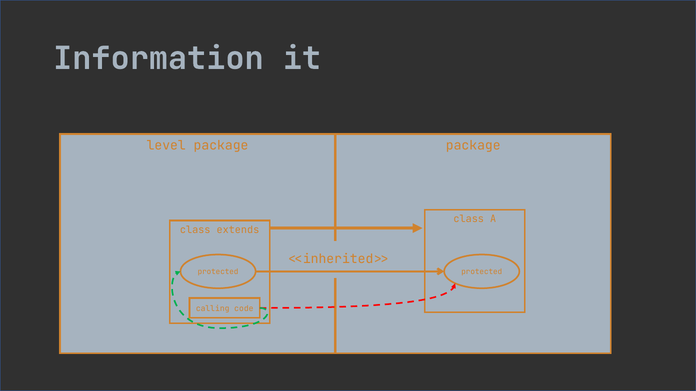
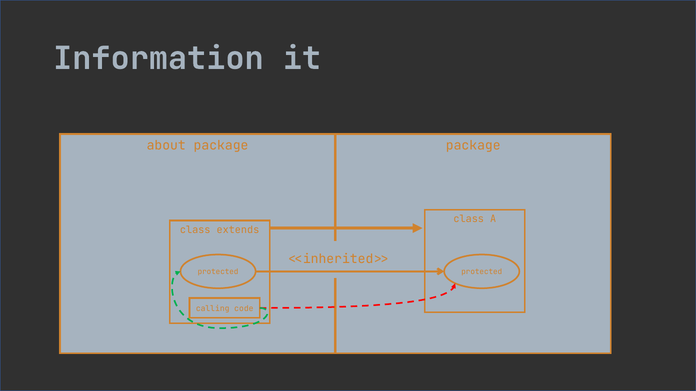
level: level -> about
